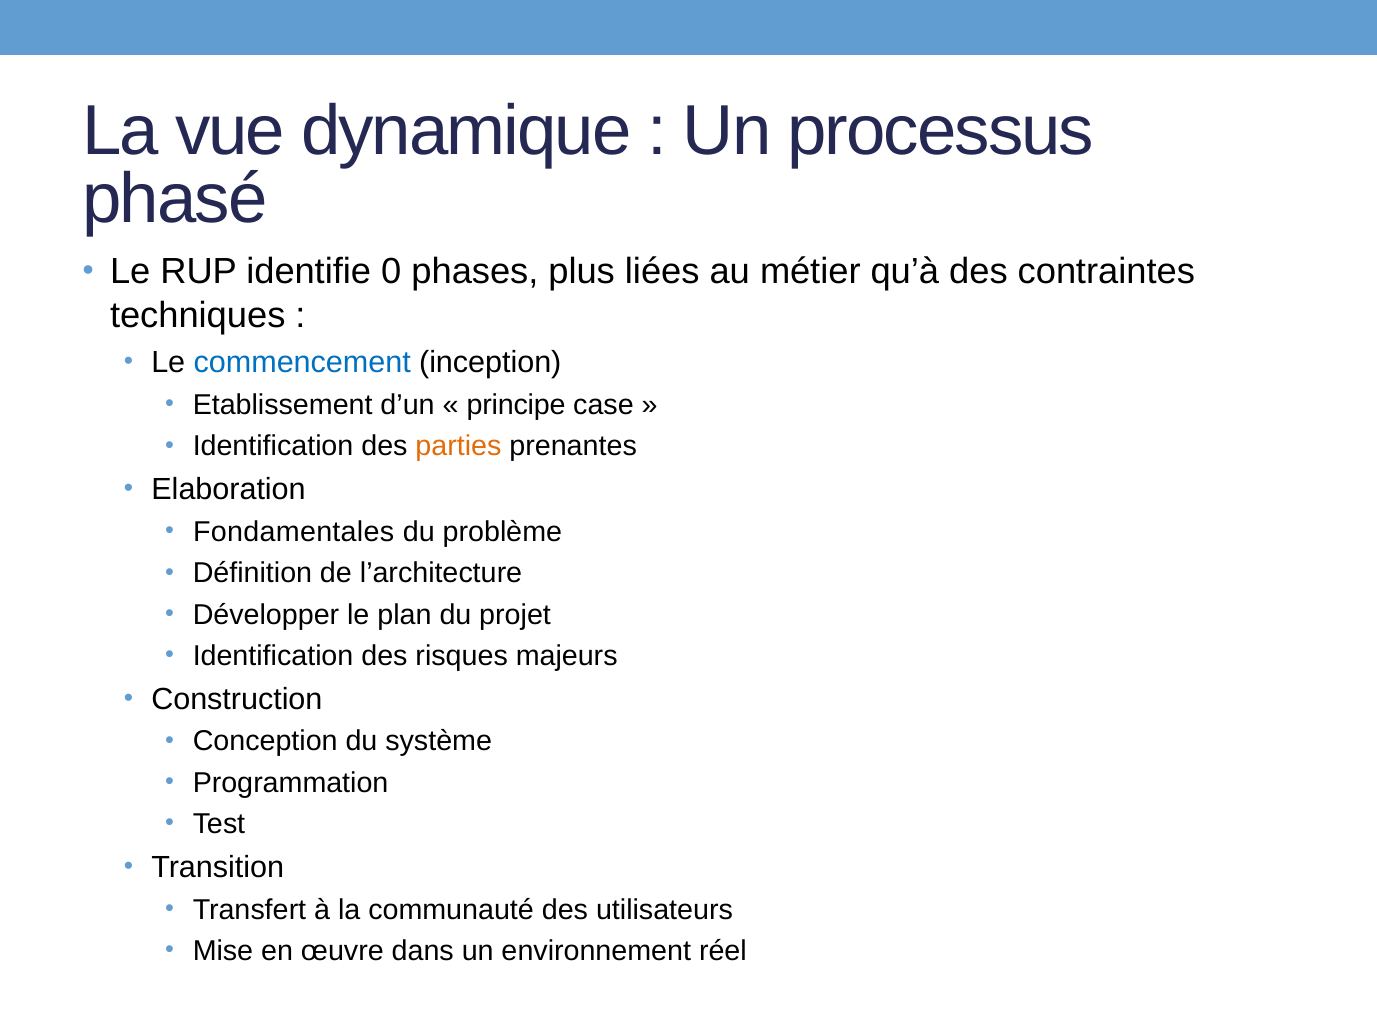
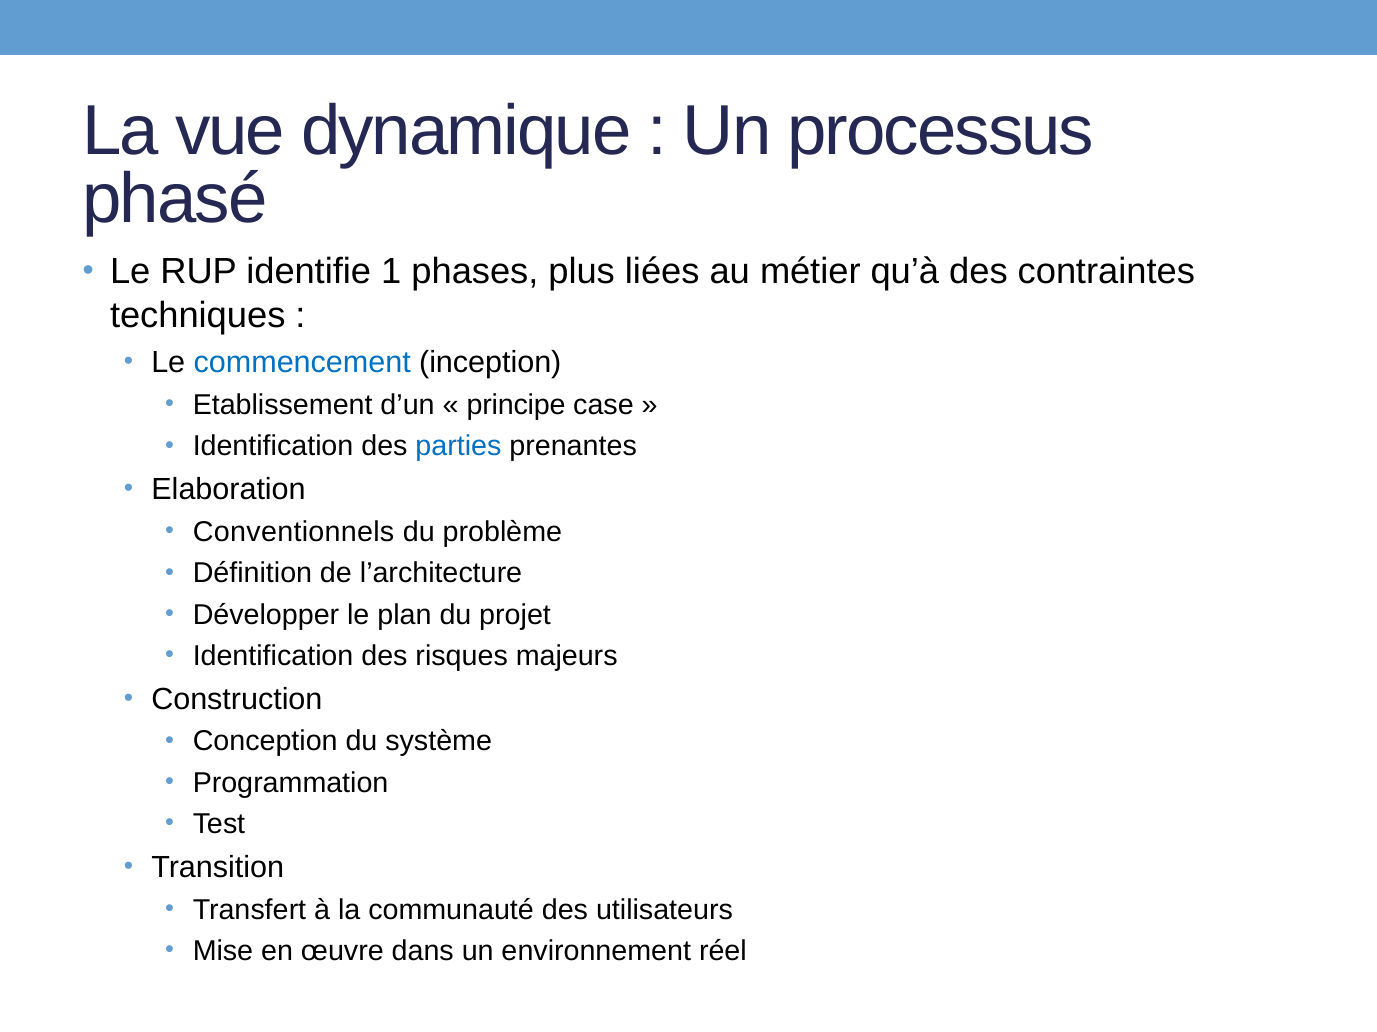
0: 0 -> 1
parties colour: orange -> blue
Fondamentales: Fondamentales -> Conventionnels
